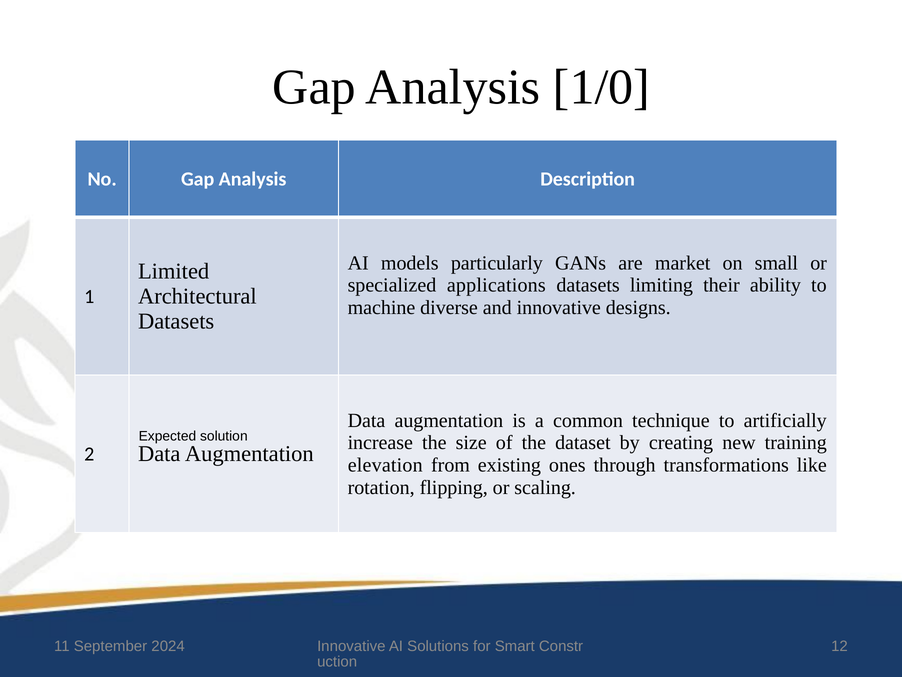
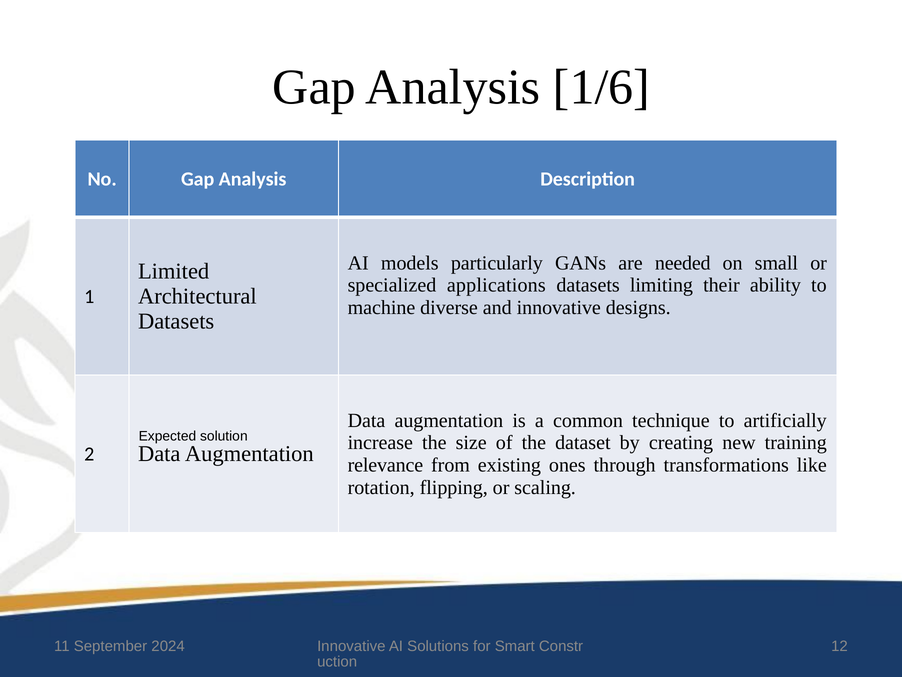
1/0: 1/0 -> 1/6
market: market -> needed
elevation: elevation -> relevance
